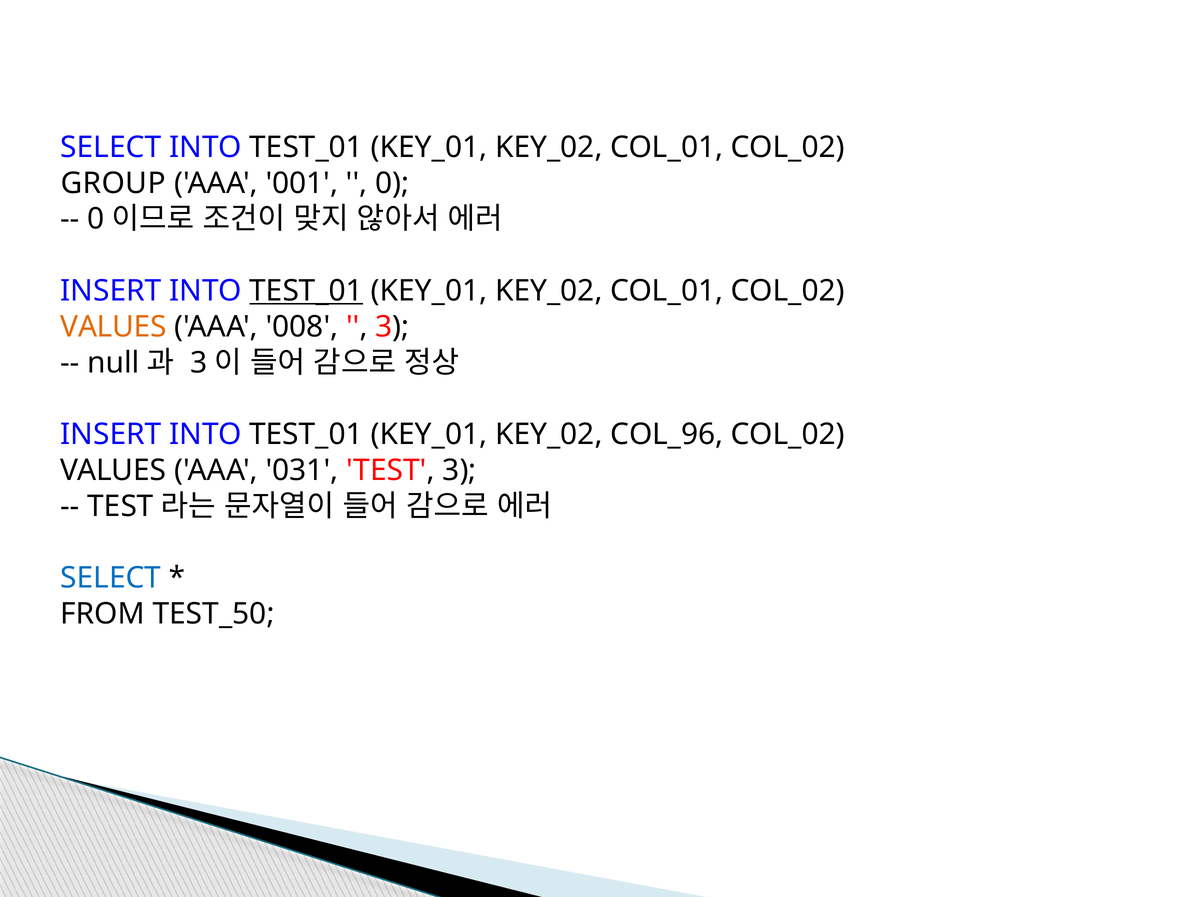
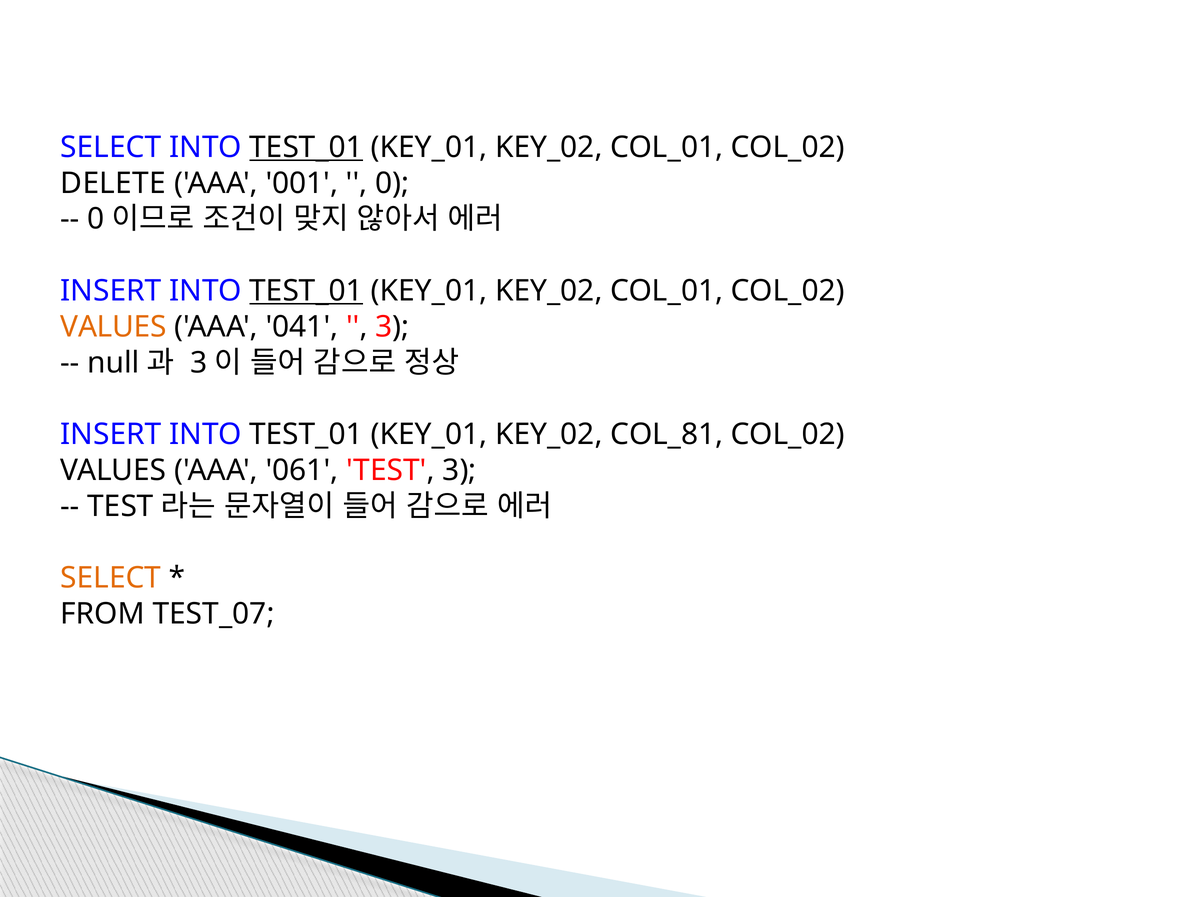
TEST_01 at (306, 147) underline: none -> present
GROUP: GROUP -> DELETE
008: 008 -> 041
COL_96: COL_96 -> COL_81
031: 031 -> 061
SELECT at (111, 578) colour: blue -> orange
TEST_50: TEST_50 -> TEST_07
